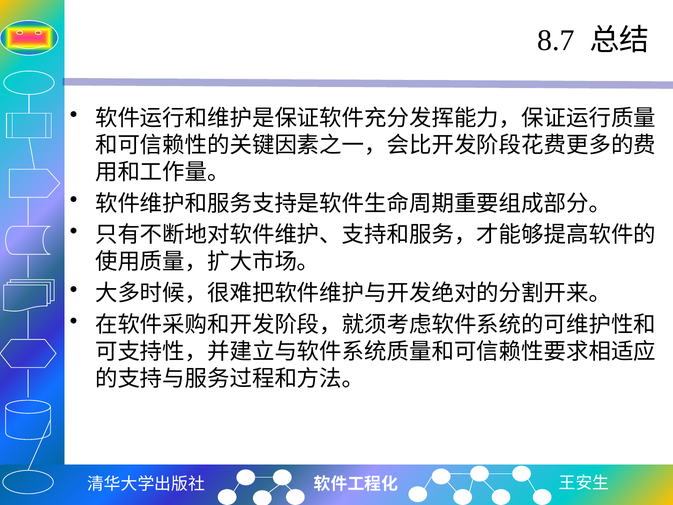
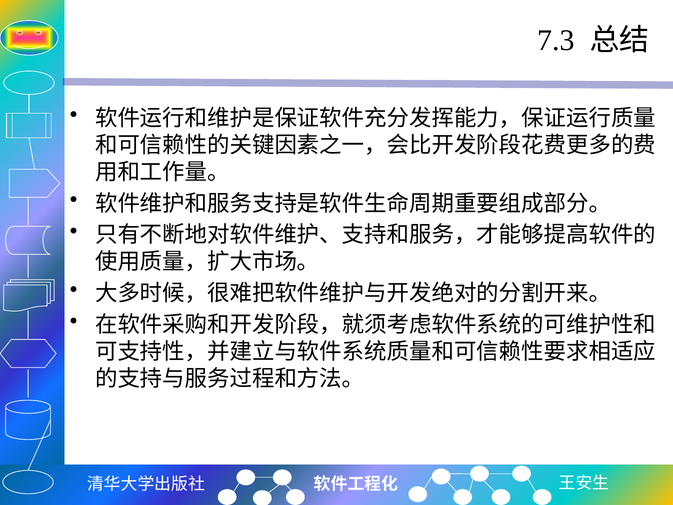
8.7: 8.7 -> 7.3
